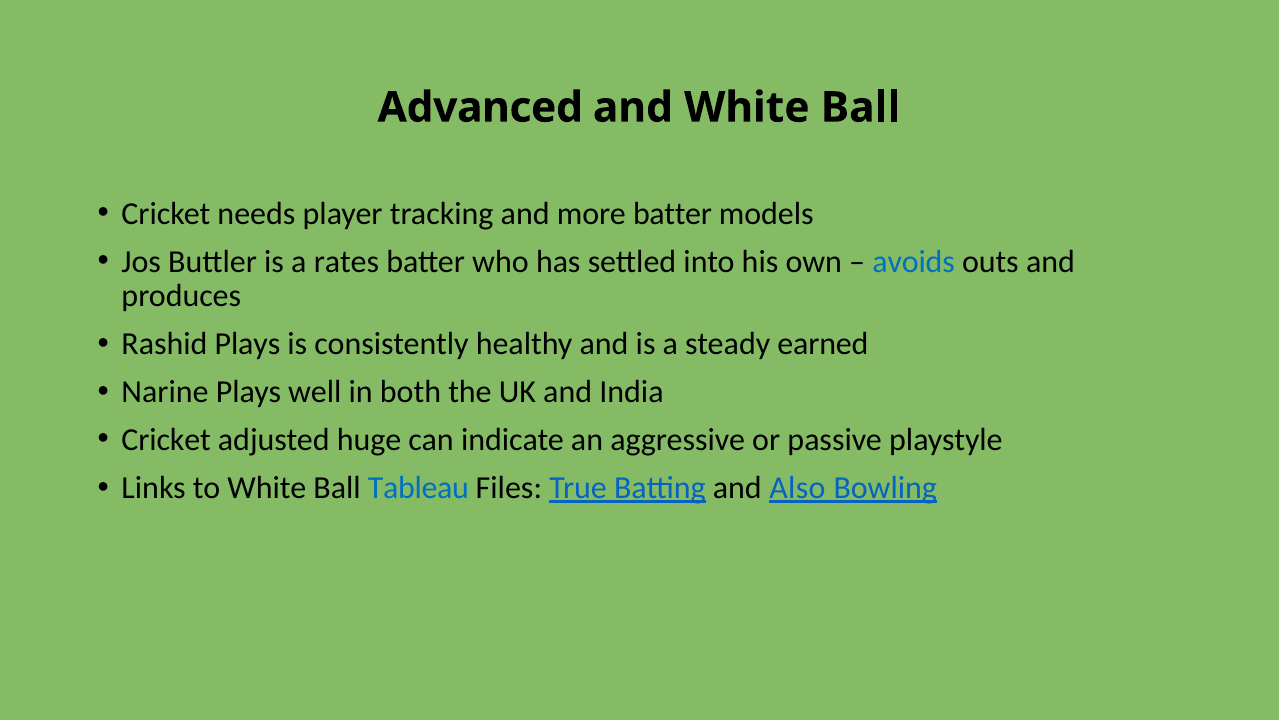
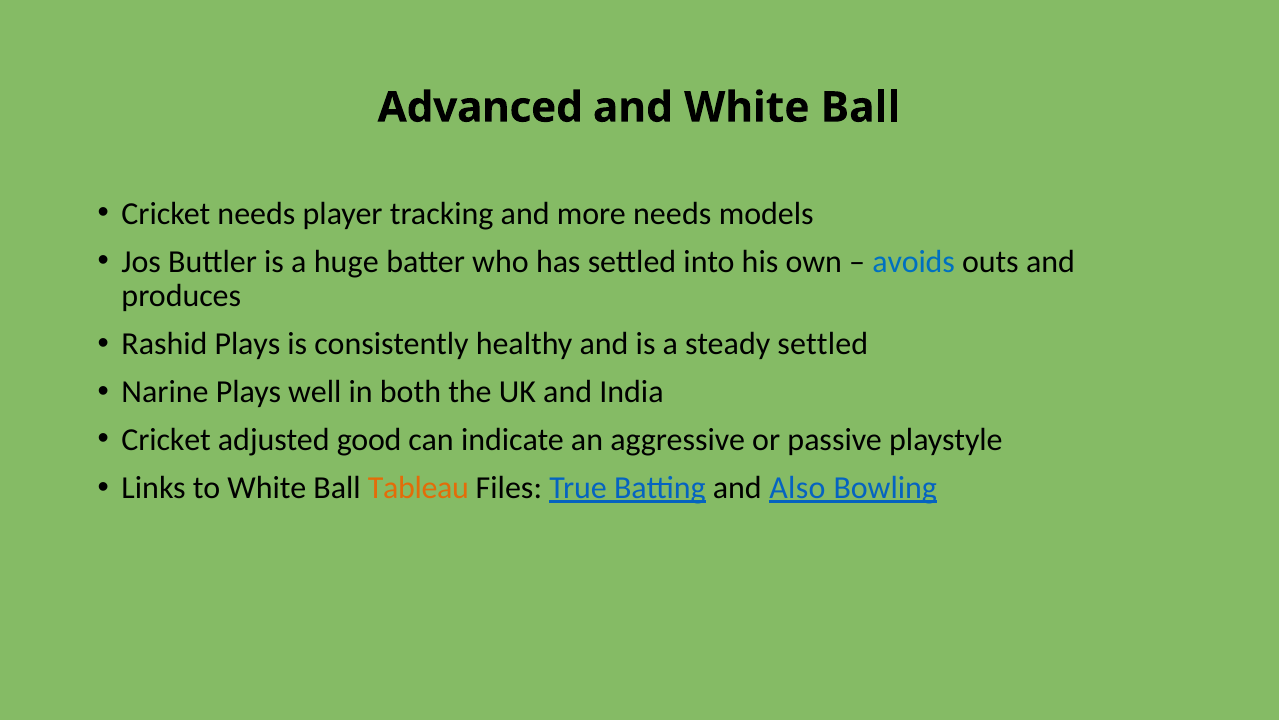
more batter: batter -> needs
rates: rates -> huge
steady earned: earned -> settled
huge: huge -> good
Tableau colour: blue -> orange
